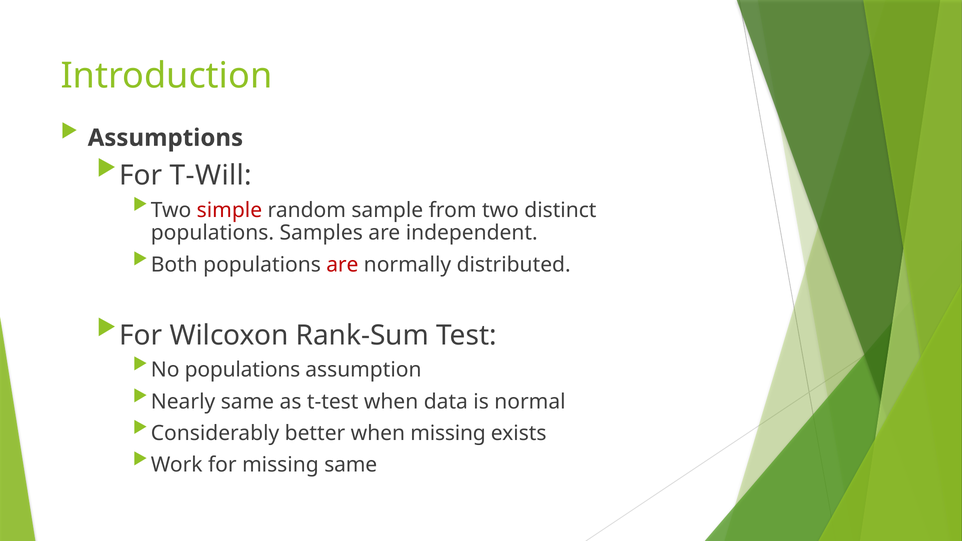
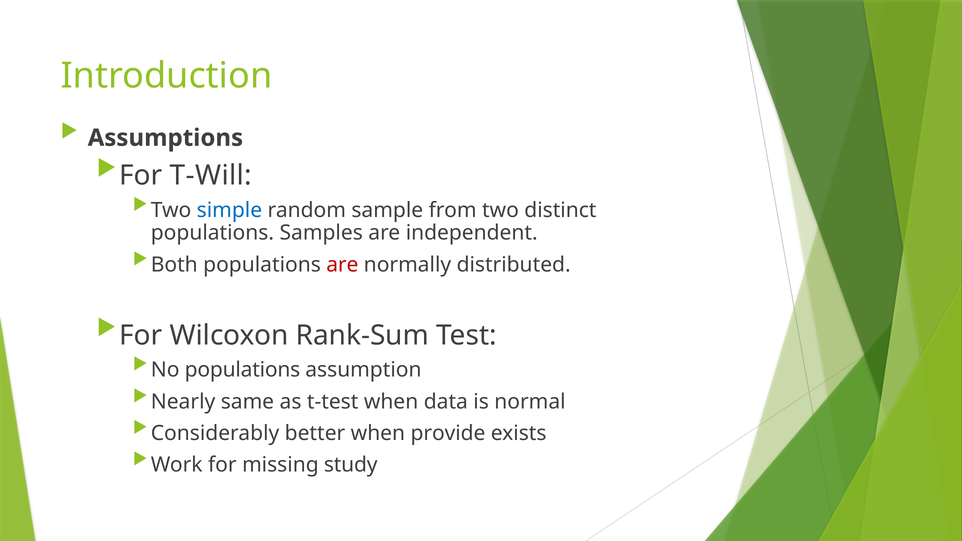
simple colour: red -> blue
when missing: missing -> provide
missing same: same -> study
